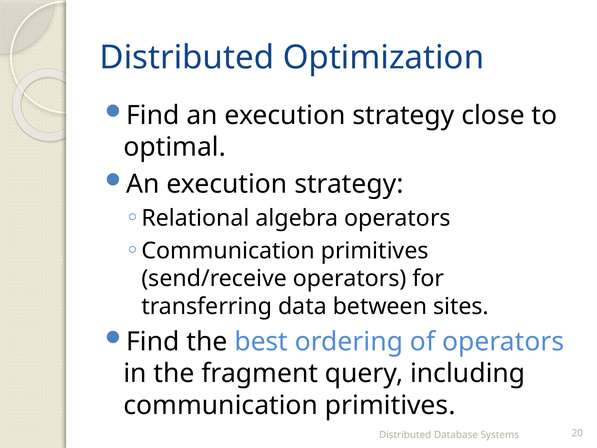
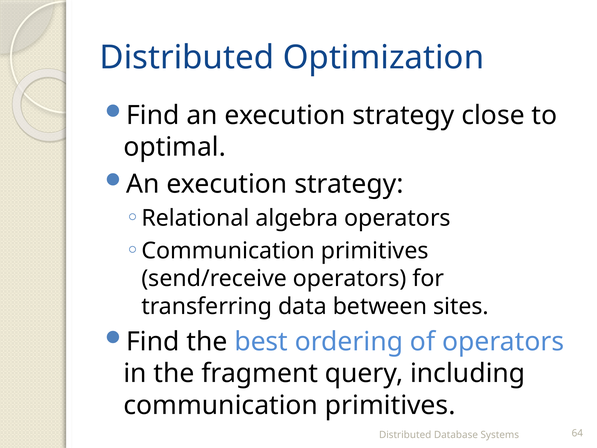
20: 20 -> 64
